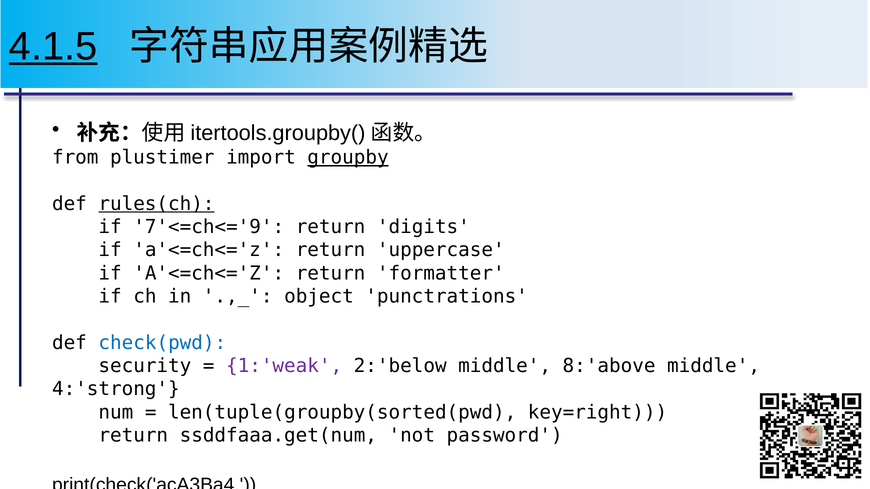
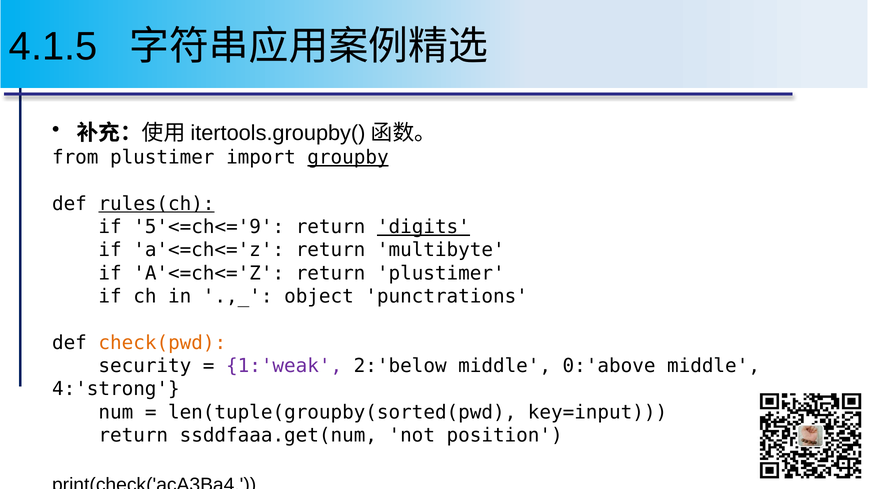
4.1.5 underline: present -> none
7'<=ch<='9: 7'<=ch<='9 -> 5'<=ch<='9
digits underline: none -> present
uppercase: uppercase -> multibyte
return formatter: formatter -> plustimer
check(pwd colour: blue -> orange
8:'above: 8:'above -> 0:'above
key=right: key=right -> key=input
password: password -> position
